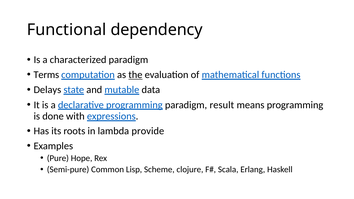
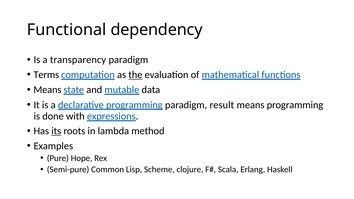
characterized: characterized -> transparency
Delays at (47, 90): Delays -> Means
its underline: none -> present
provide: provide -> method
